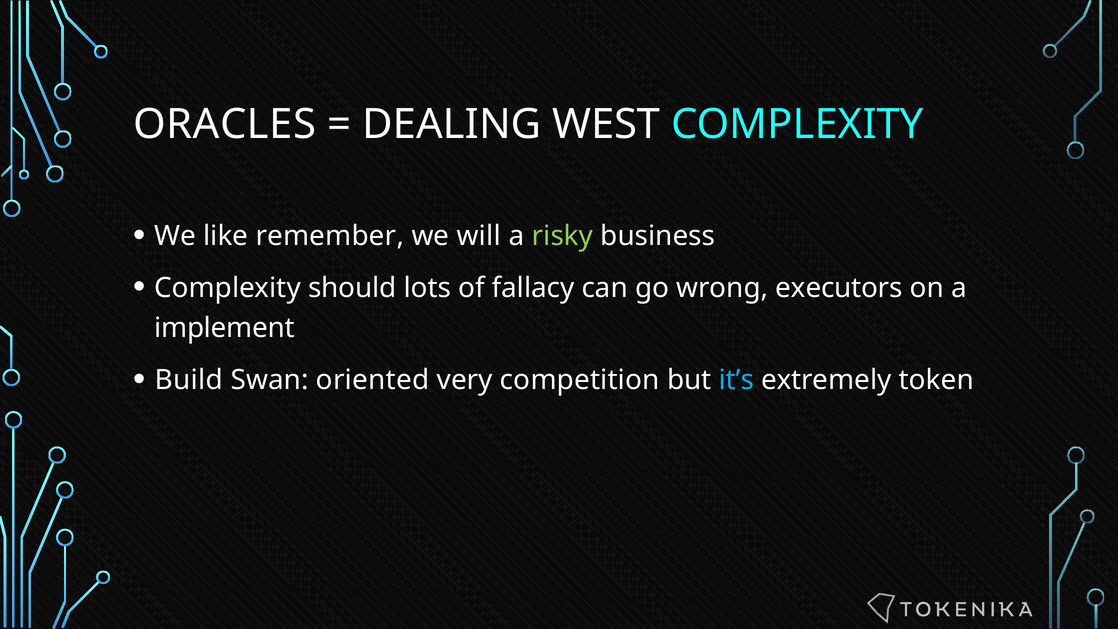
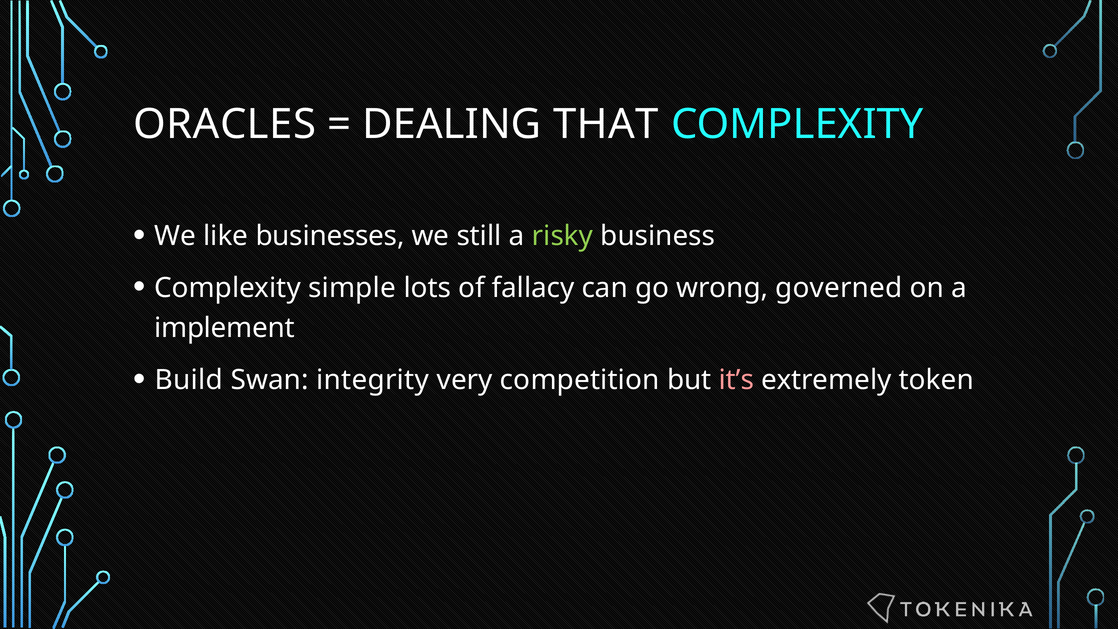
WEST: WEST -> THAT
remember: remember -> businesses
will: will -> still
should: should -> simple
executors: executors -> governed
oriented: oriented -> integrity
it’s colour: light blue -> pink
